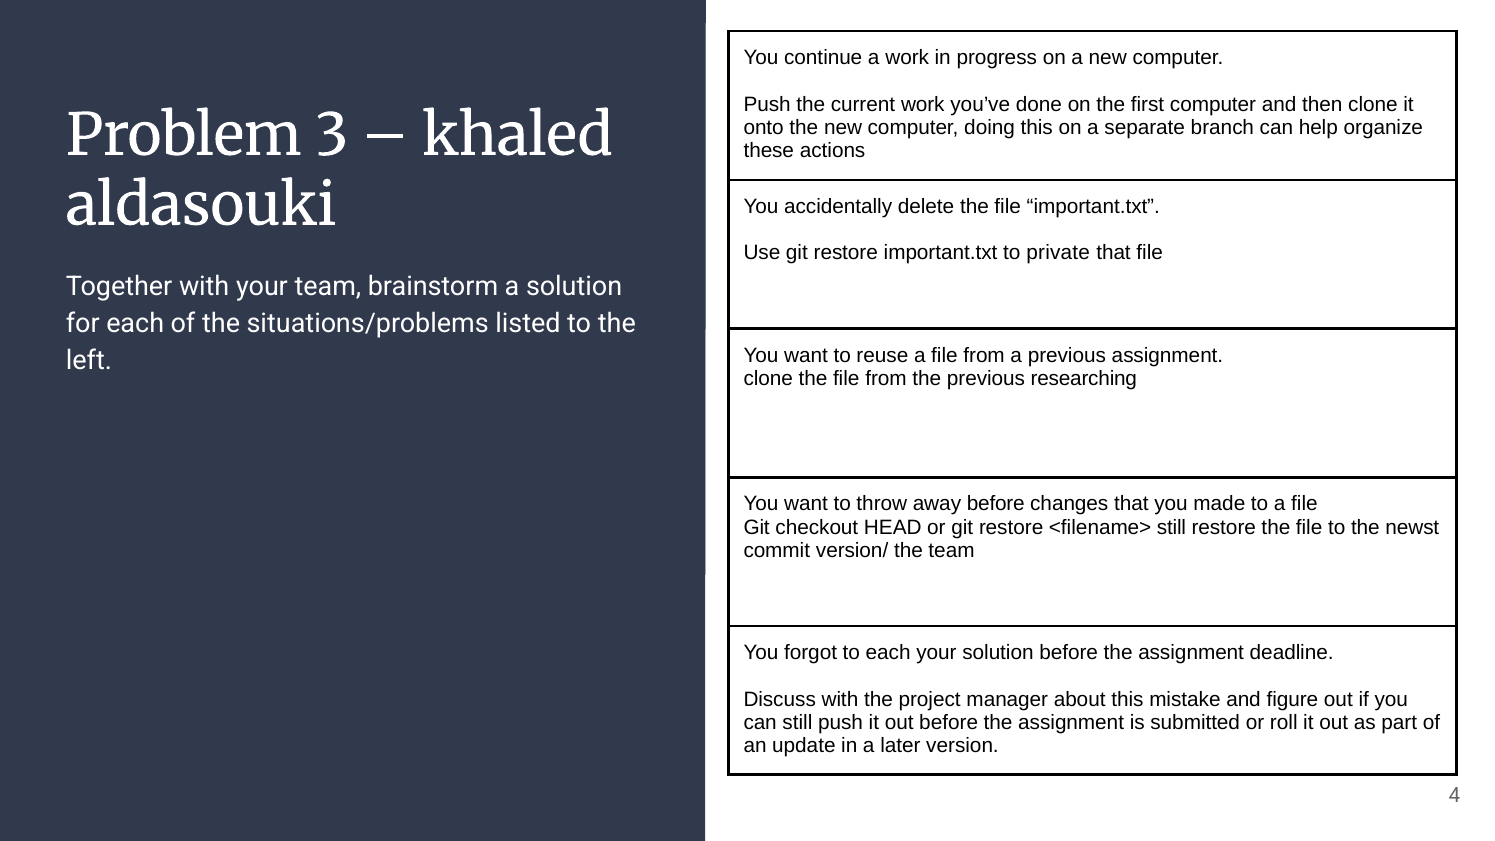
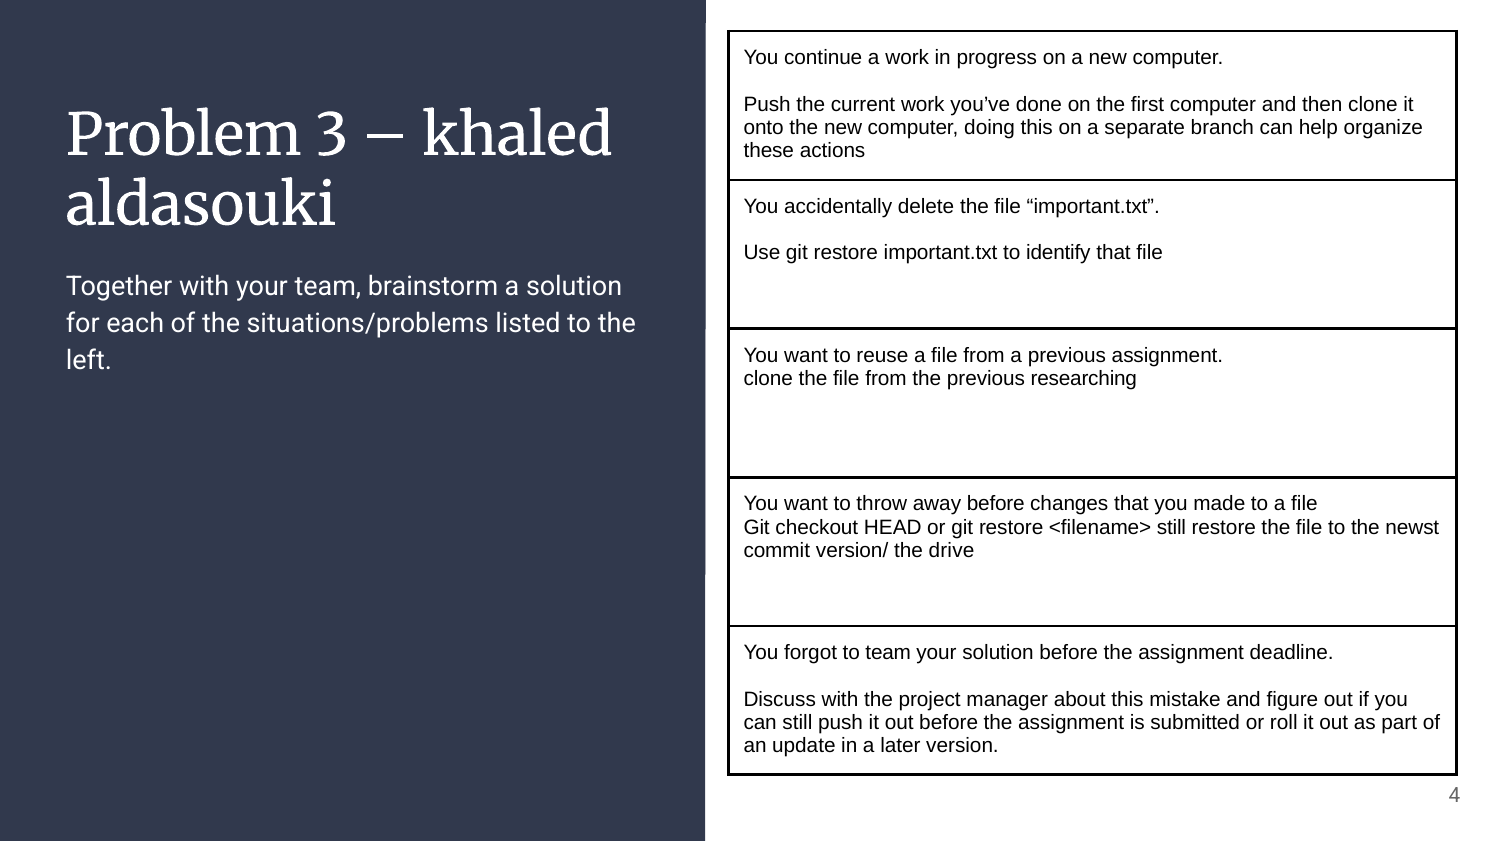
private: private -> identify
the team: team -> drive
to each: each -> team
